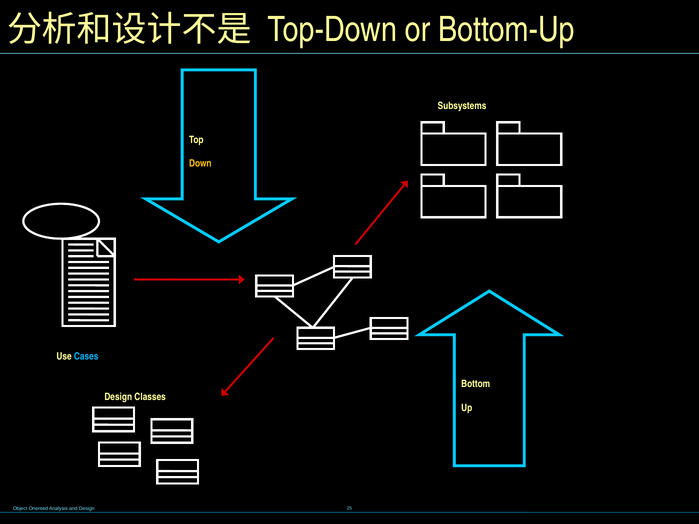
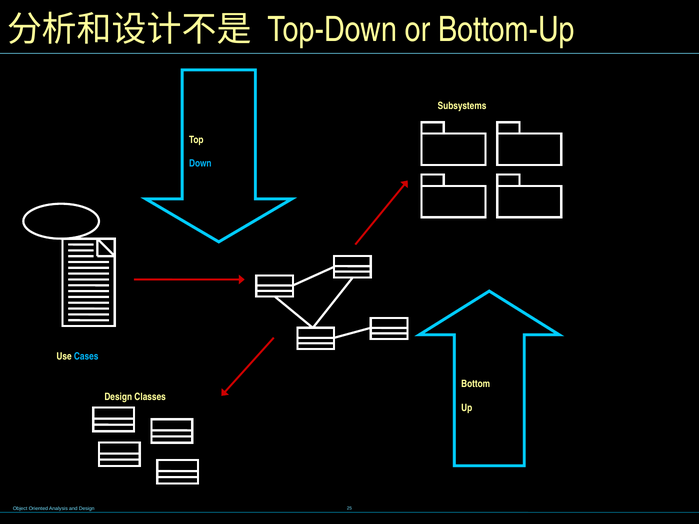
Down colour: yellow -> light blue
